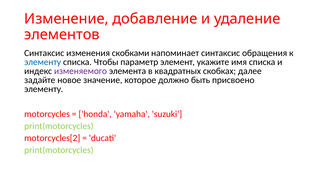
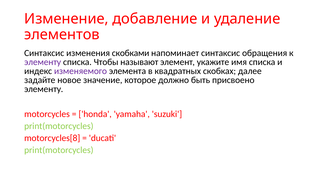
элементу at (43, 62) colour: blue -> purple
параметр: параметр -> называют
motorcycles[2: motorcycles[2 -> motorcycles[8
